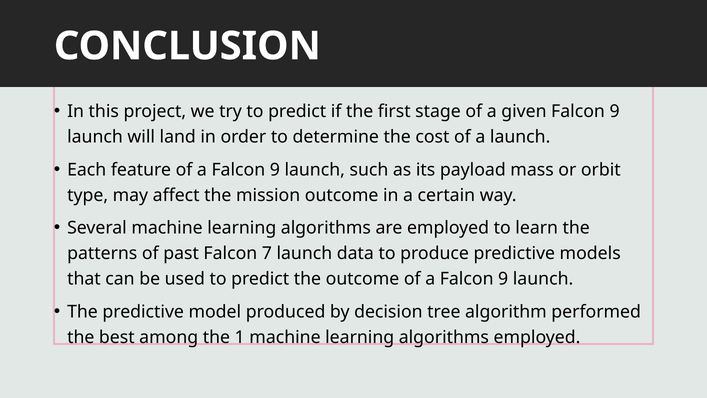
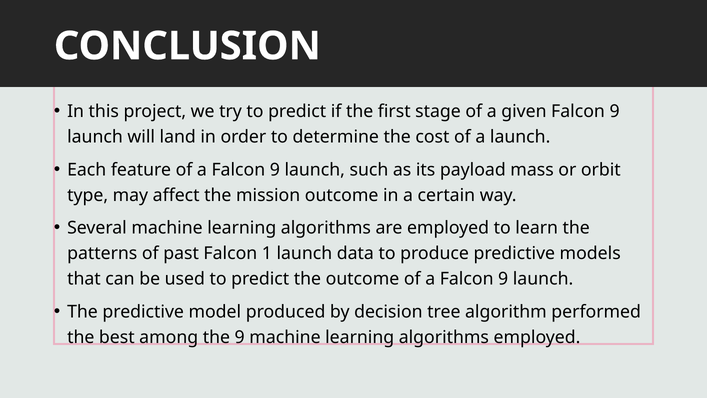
7: 7 -> 1
the 1: 1 -> 9
